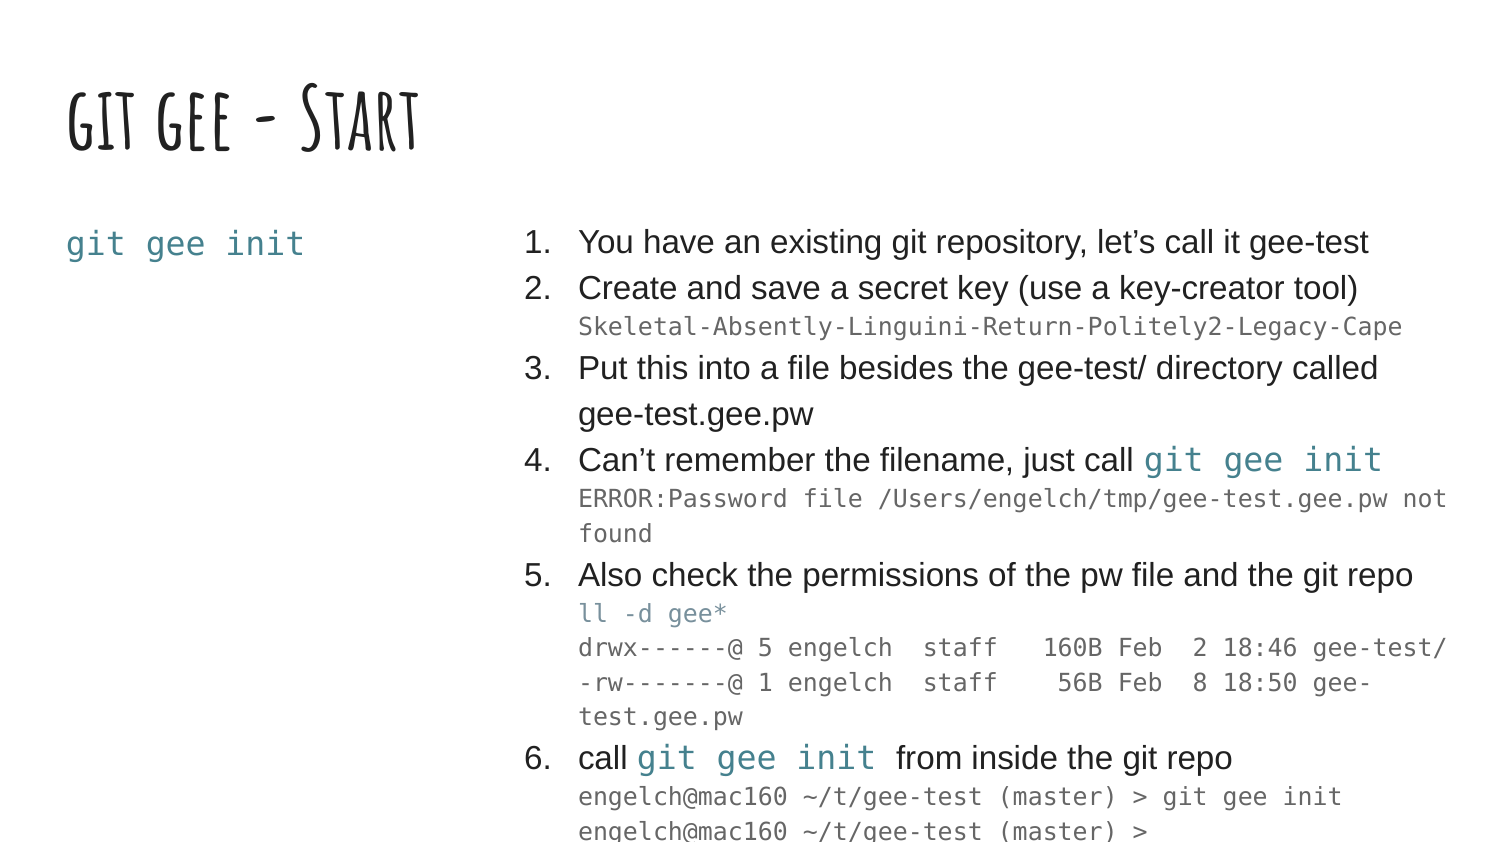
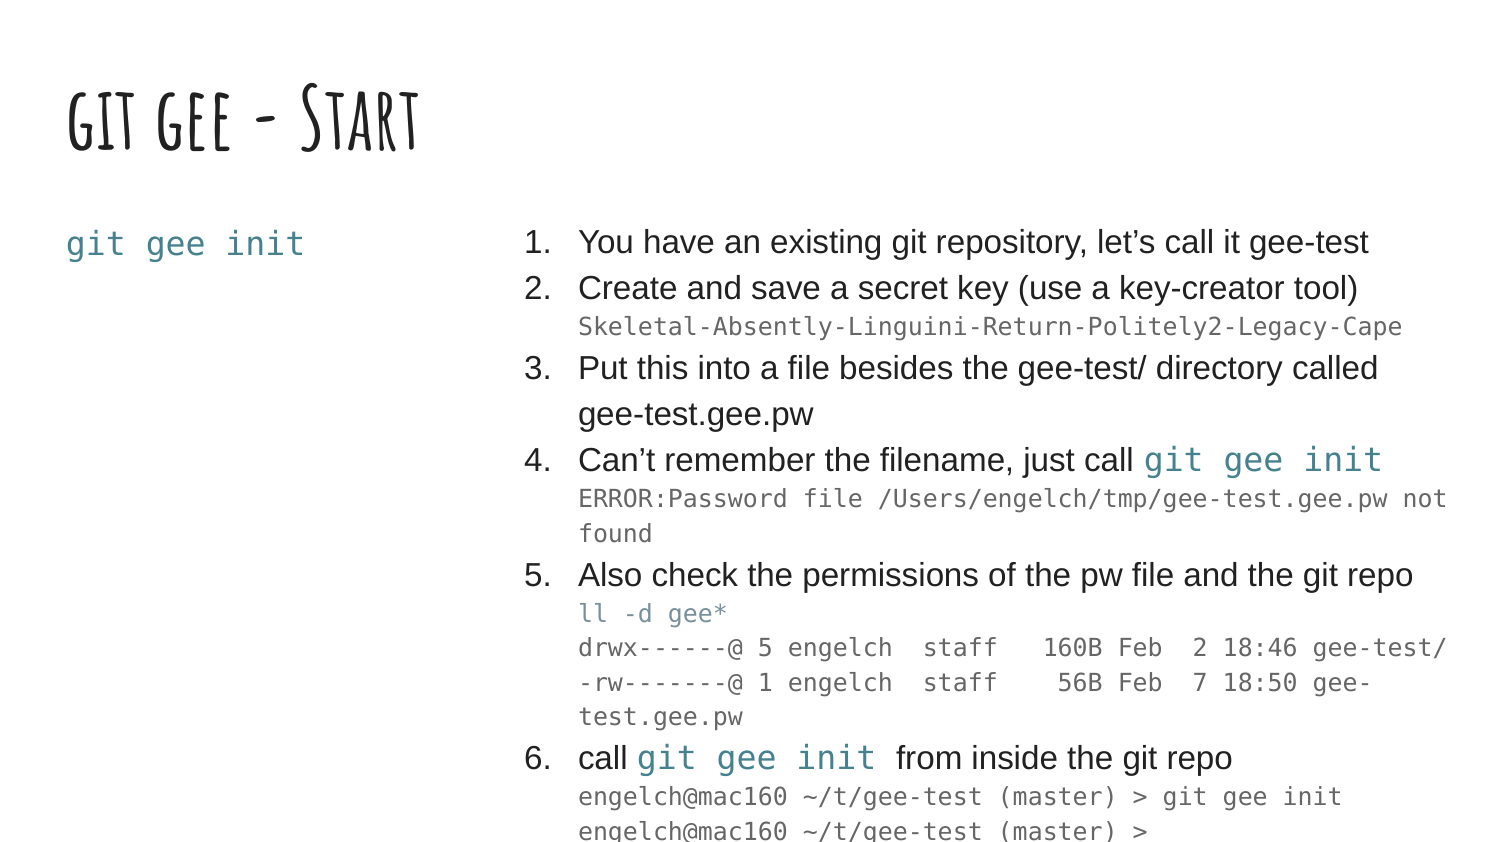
Feb 8: 8 -> 7
